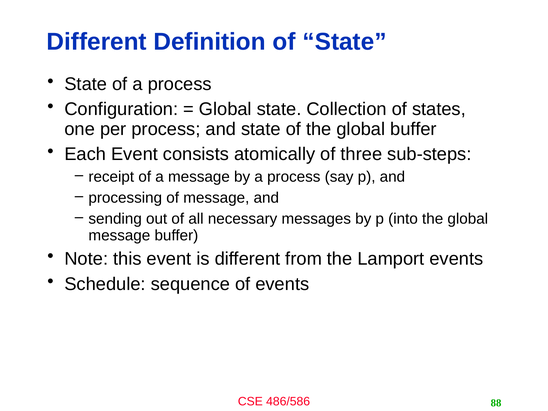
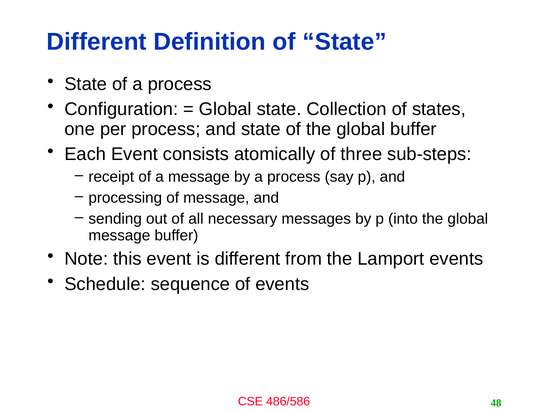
88: 88 -> 48
